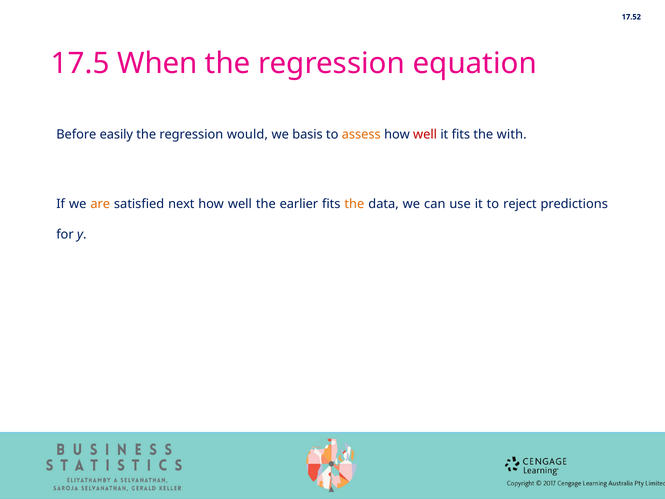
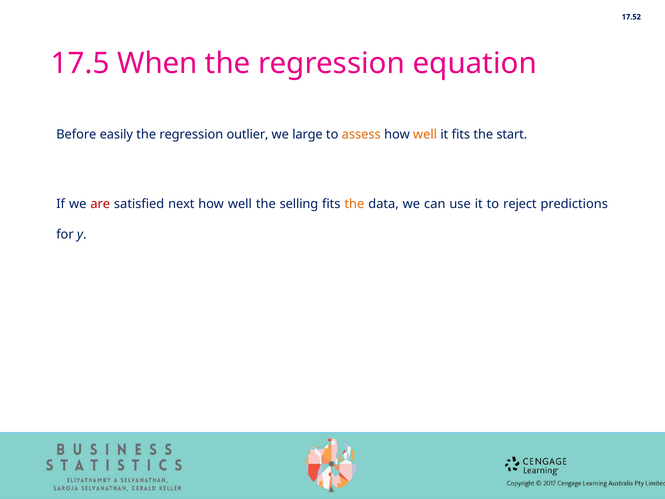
would: would -> outlier
basis: basis -> large
well at (425, 135) colour: red -> orange
with: with -> start
are colour: orange -> red
earlier: earlier -> selling
